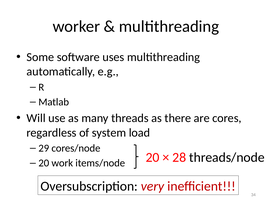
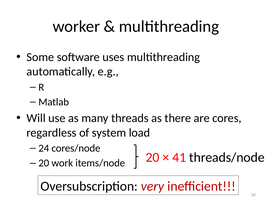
29: 29 -> 24
28: 28 -> 41
